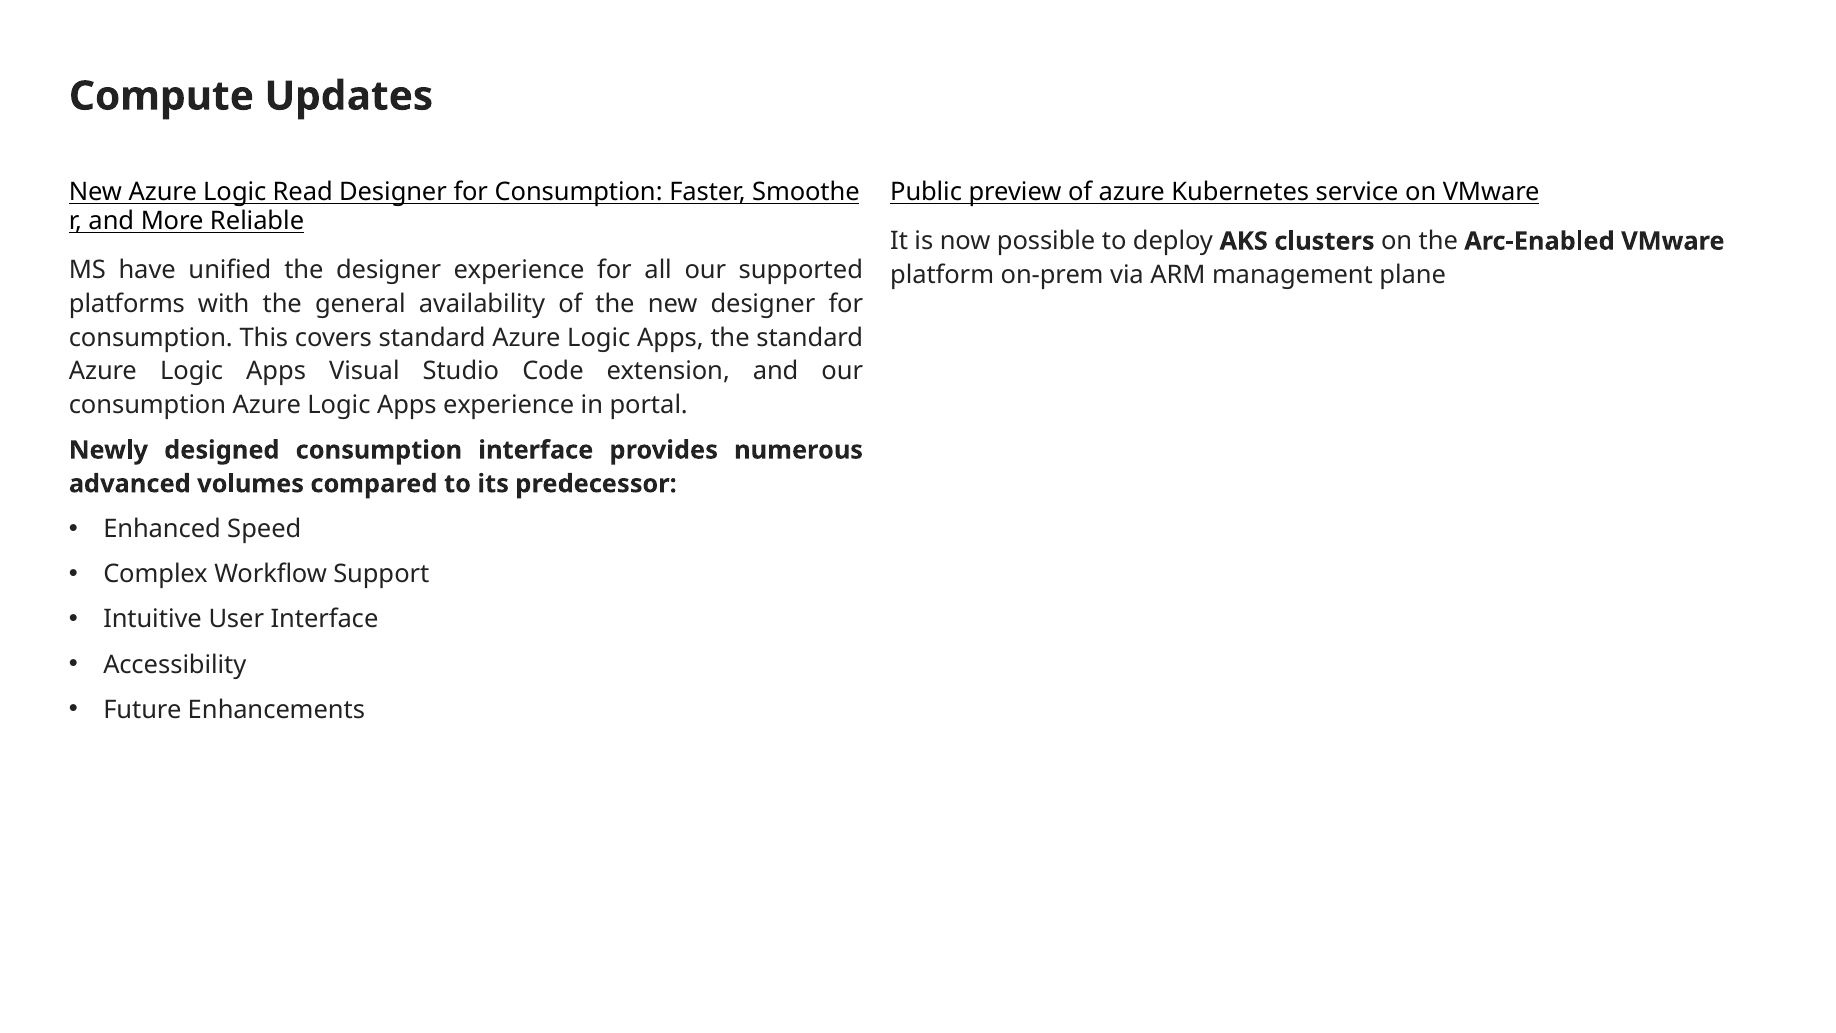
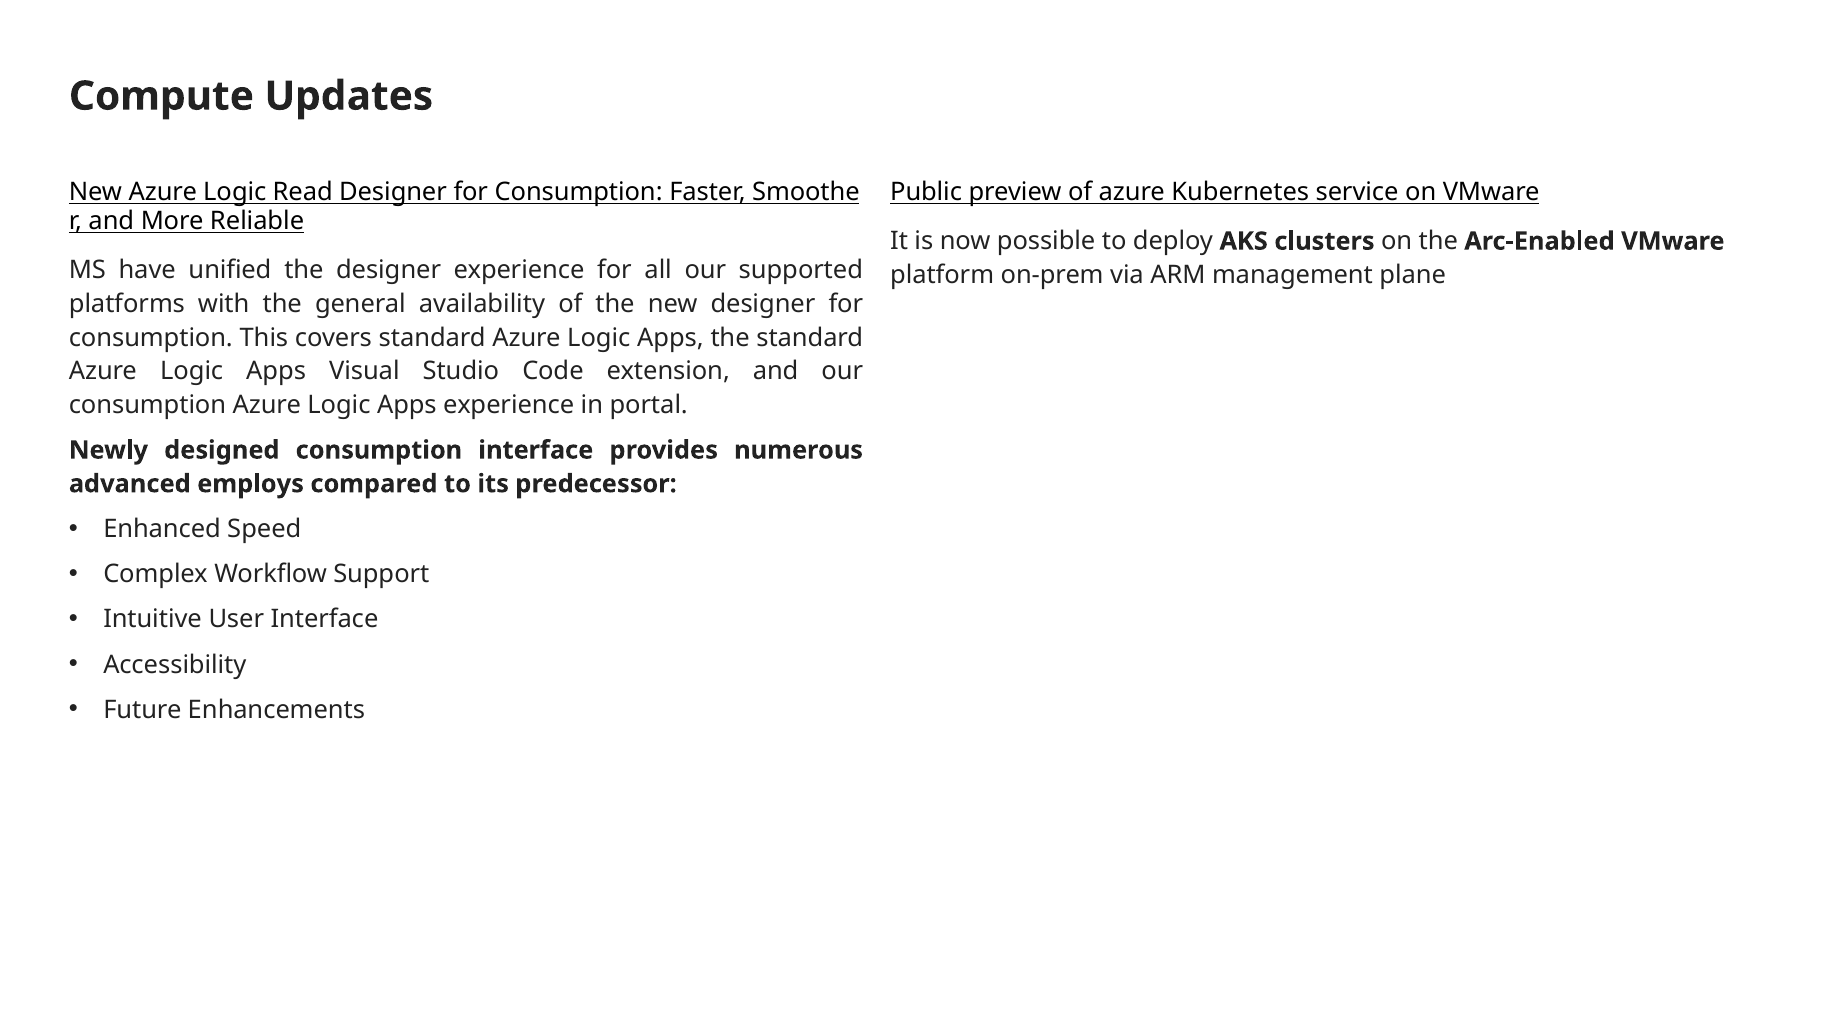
volumes: volumes -> employs
